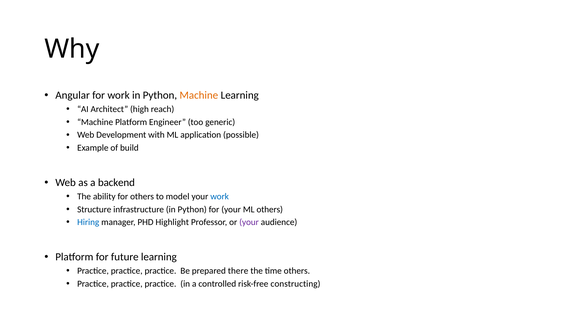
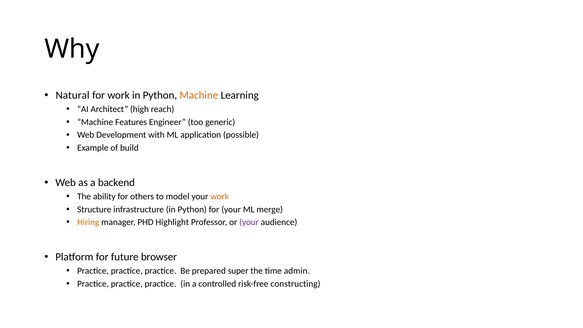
Angular: Angular -> Natural
Machine Platform: Platform -> Features
work at (220, 196) colour: blue -> orange
ML others: others -> merge
Hiring colour: blue -> orange
future learning: learning -> browser
there: there -> super
time others: others -> admin
